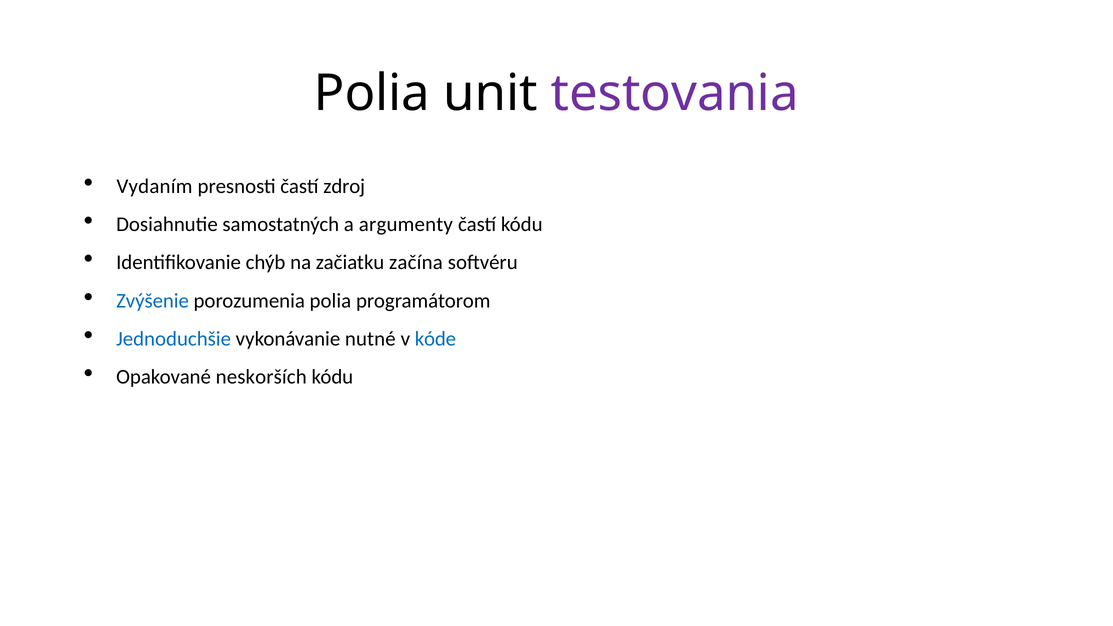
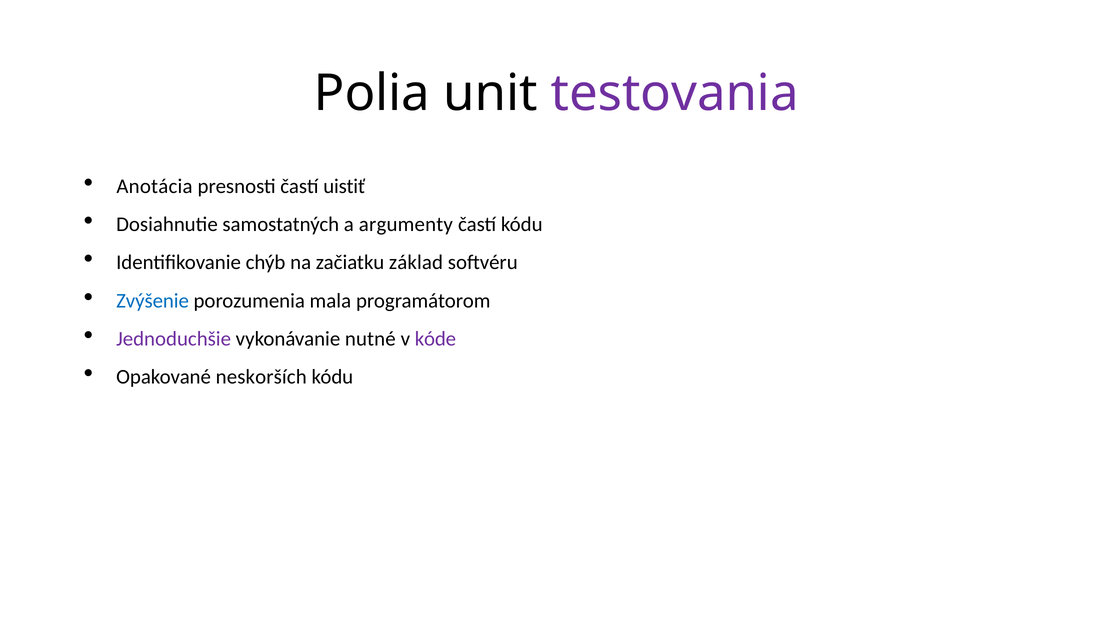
Vydaním: Vydaním -> Anotácia
zdroj: zdroj -> uistiť
začína: začína -> základ
porozumenia polia: polia -> mala
Jednoduchšie colour: blue -> purple
kóde colour: blue -> purple
